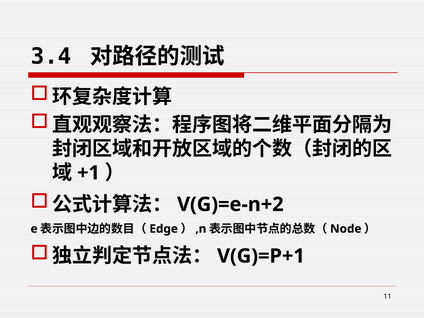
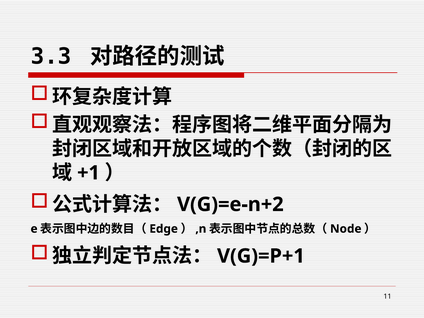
3.4: 3.4 -> 3.3
